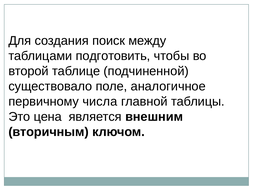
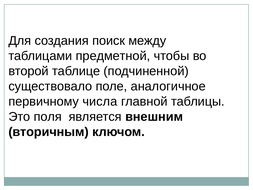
подготовить: подготовить -> предметной
цена: цена -> поля
